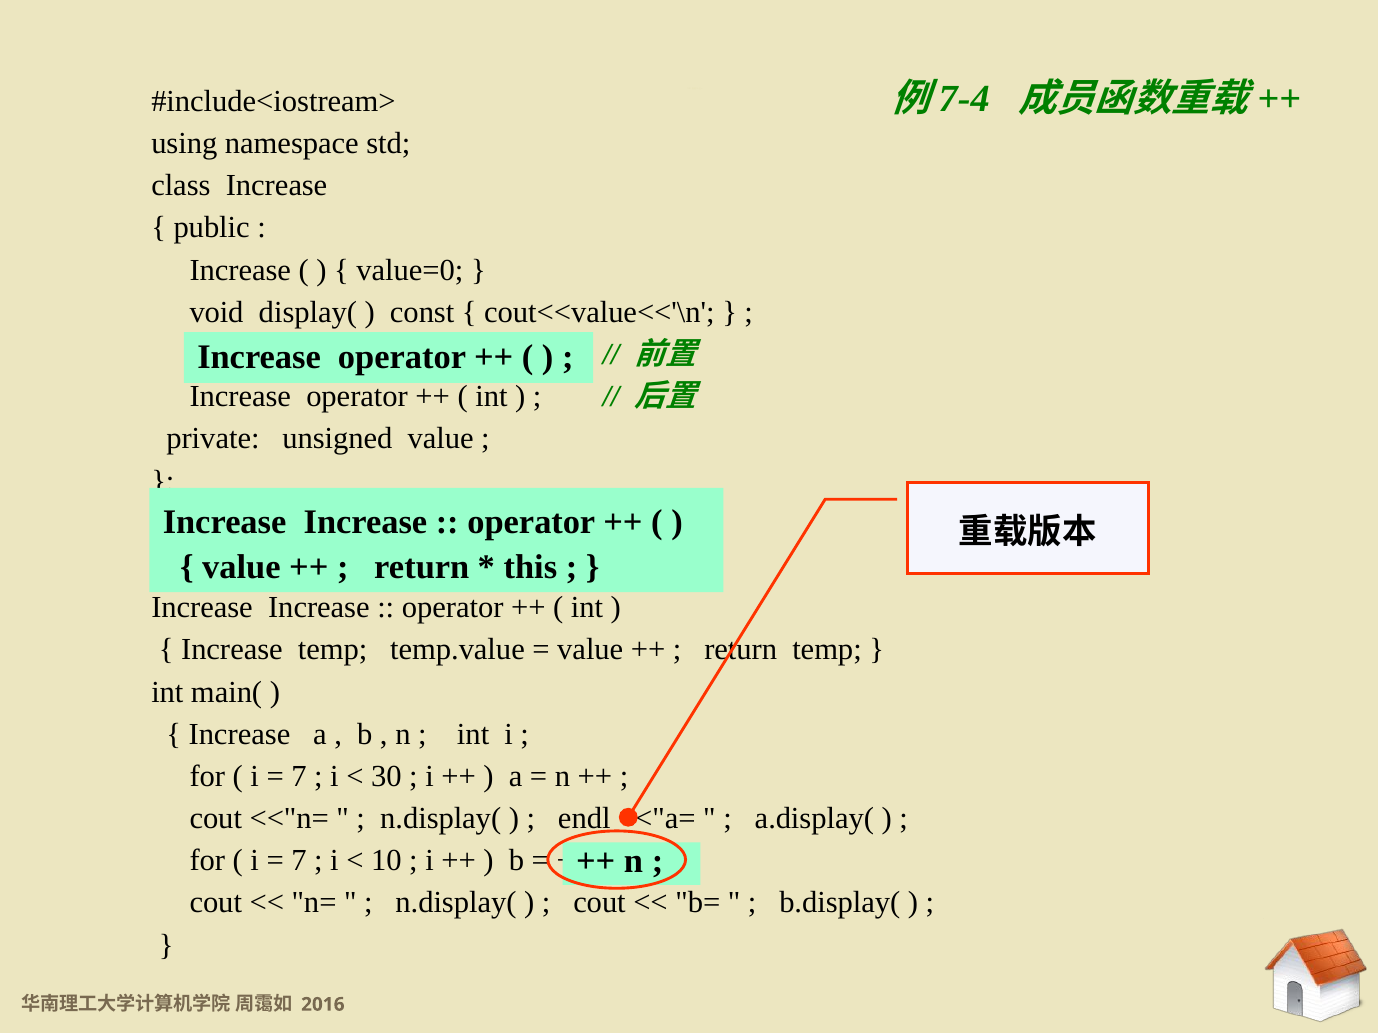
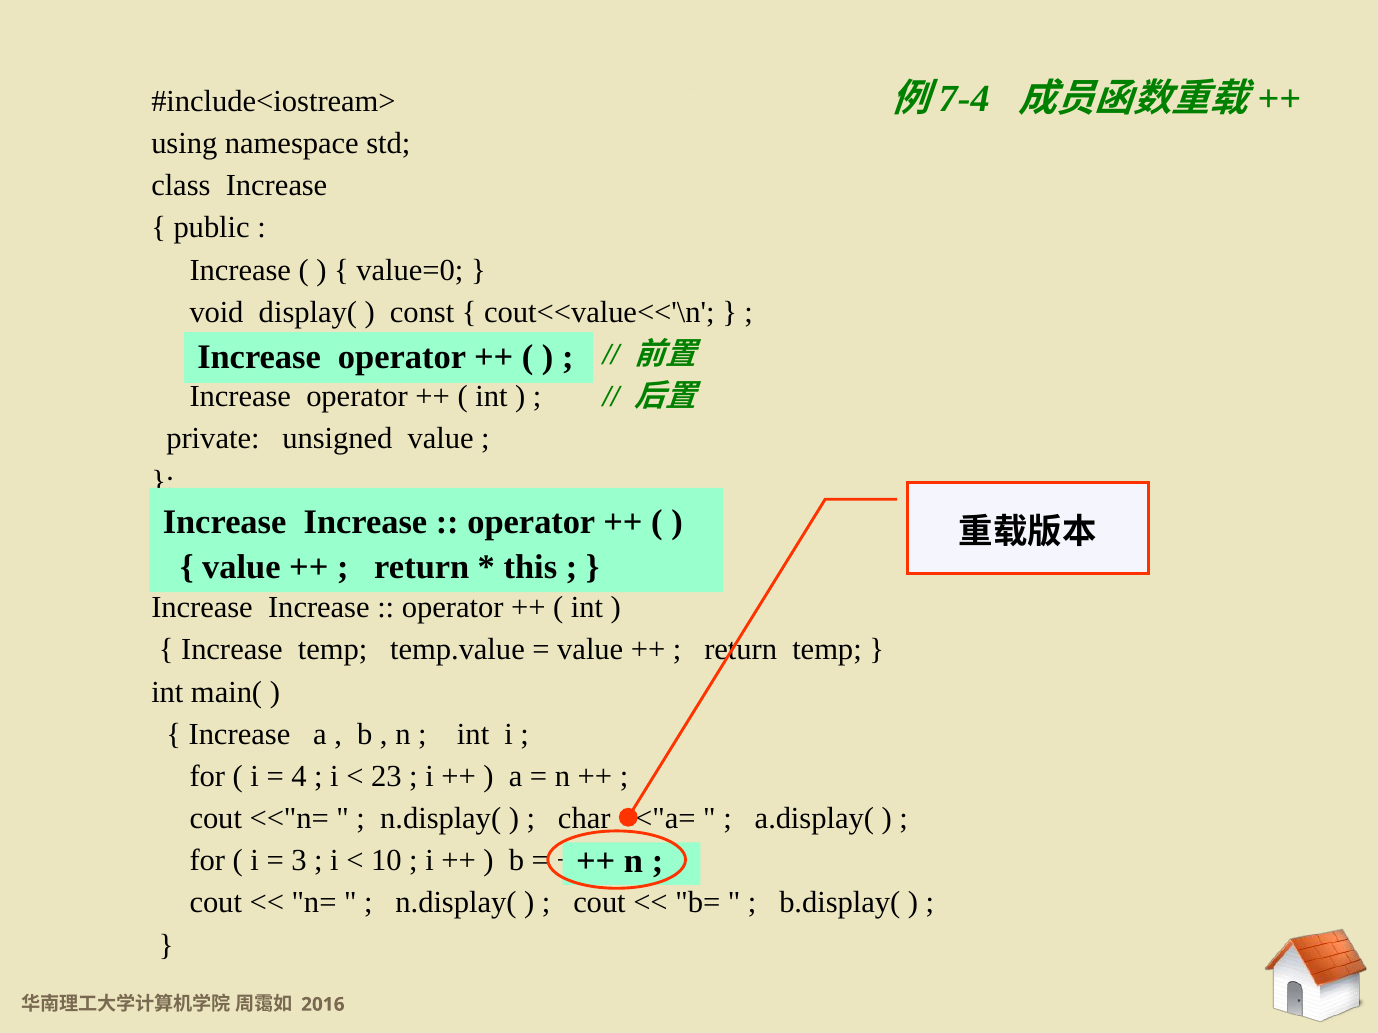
7 at (299, 777): 7 -> 4
30: 30 -> 23
endl: endl -> char
7 at (299, 861): 7 -> 3
